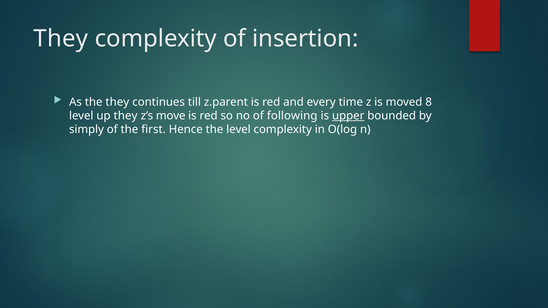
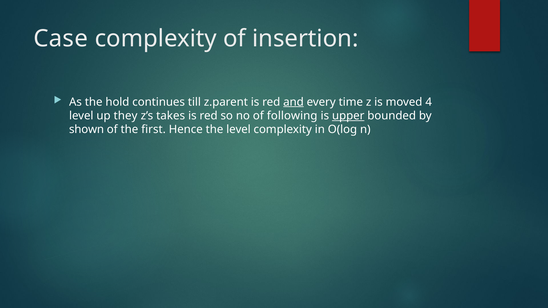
They at (61, 38): They -> Case
the they: they -> hold
and underline: none -> present
8: 8 -> 4
move: move -> takes
simply: simply -> shown
